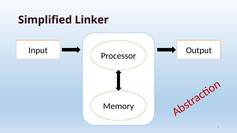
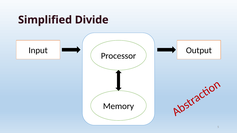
Linker: Linker -> Divide
